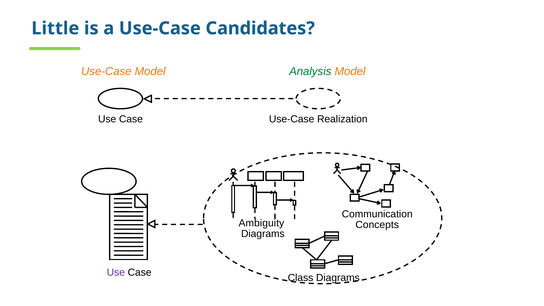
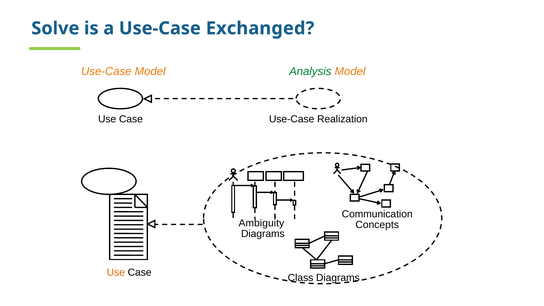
Little: Little -> Solve
Candidates: Candidates -> Exchanged
Use at (116, 272) colour: purple -> orange
